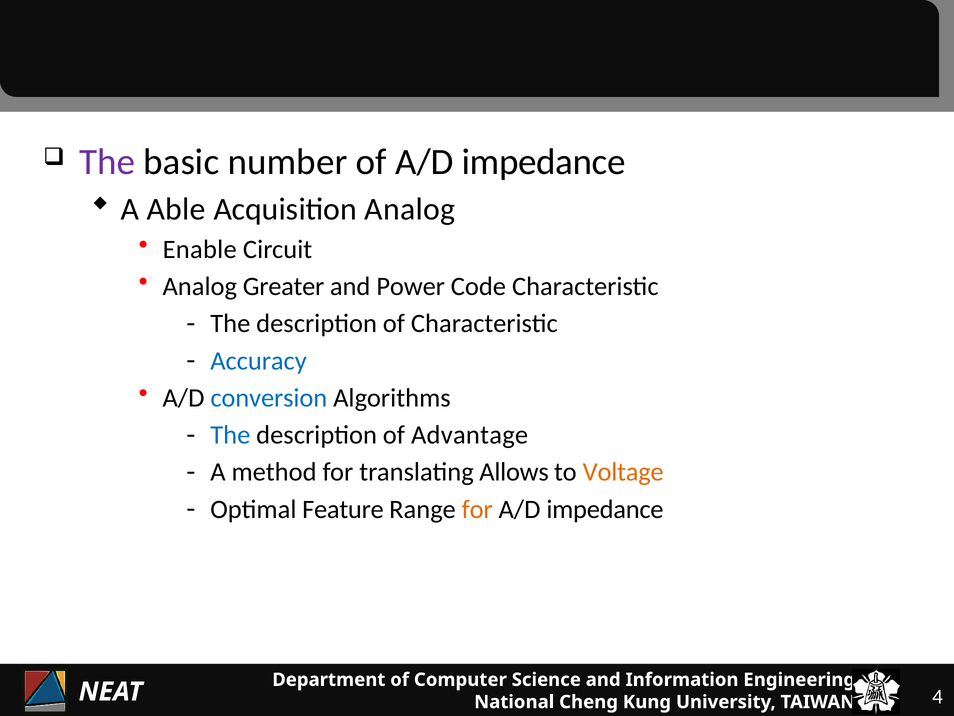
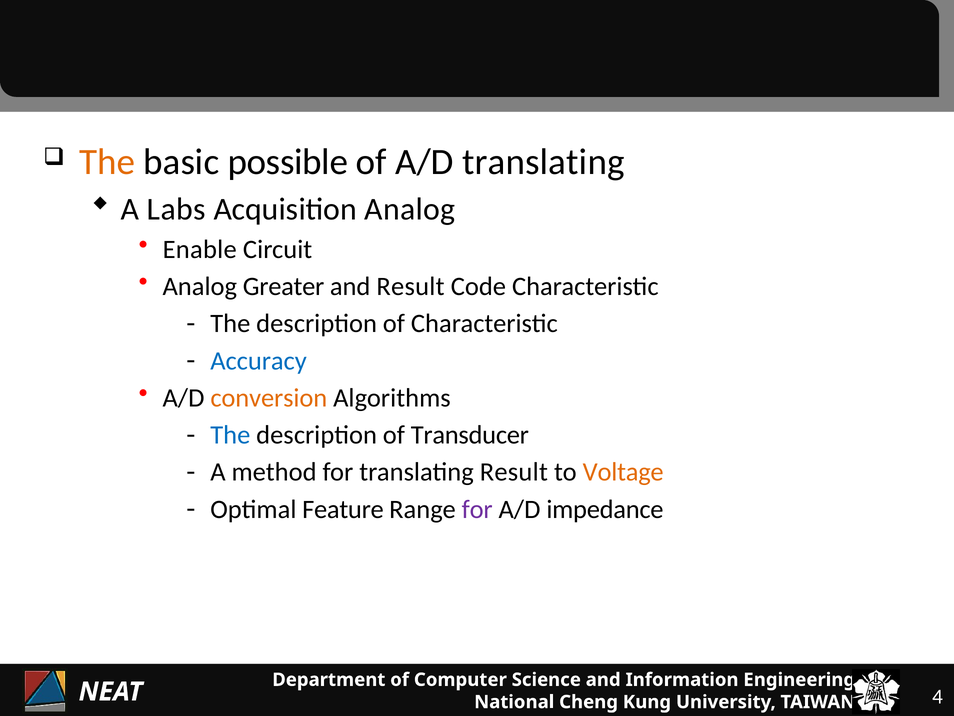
The at (107, 162) colour: purple -> orange
number: number -> possible
of A/D impedance: impedance -> translating
Able: Able -> Labs
and Power: Power -> Result
conversion colour: blue -> orange
Advantage: Advantage -> Transducer
translating Allows: Allows -> Result
for at (477, 509) colour: orange -> purple
